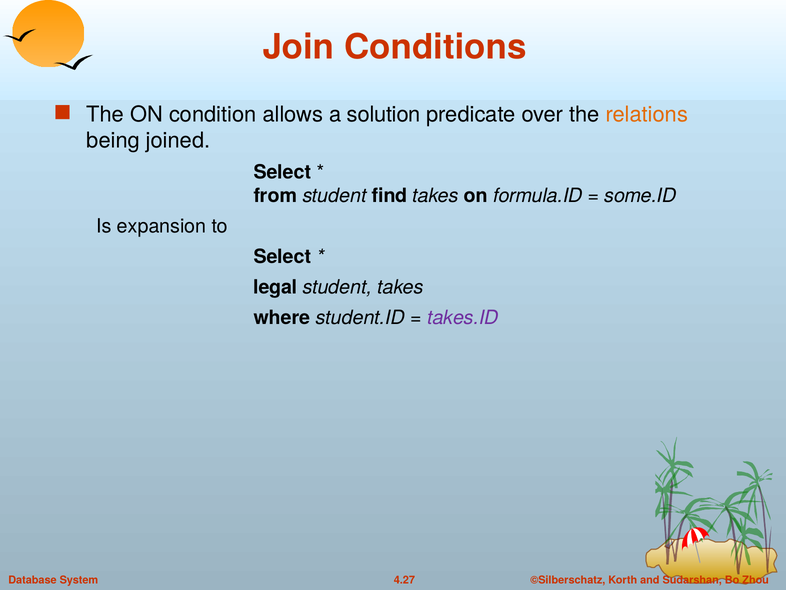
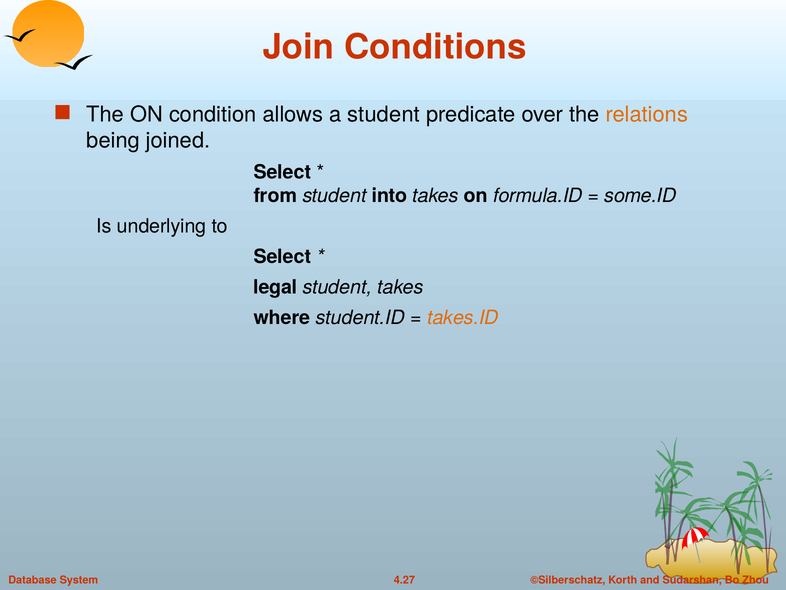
a solution: solution -> student
find: find -> into
expansion: expansion -> underlying
takes.ID colour: purple -> orange
